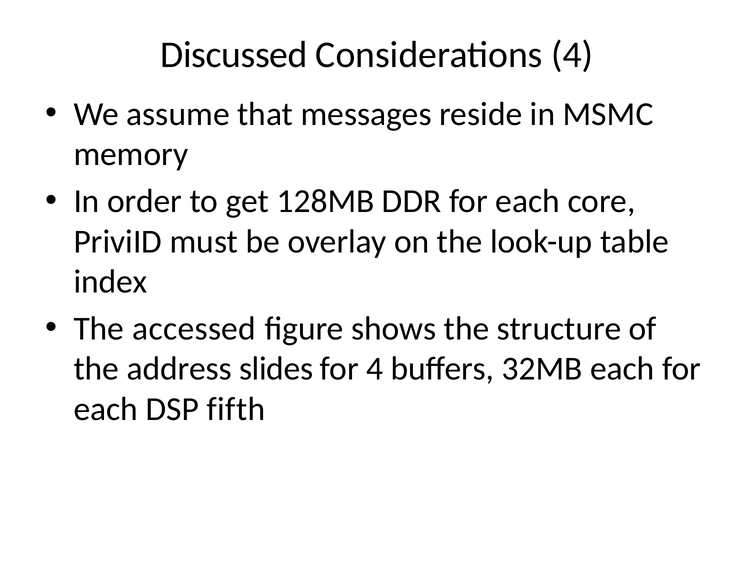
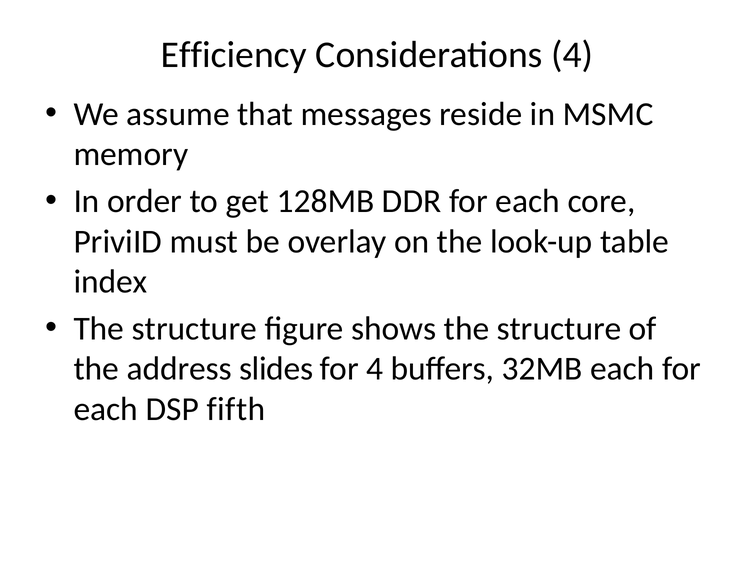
Discussed: Discussed -> Efficiency
accessed at (194, 329): accessed -> structure
